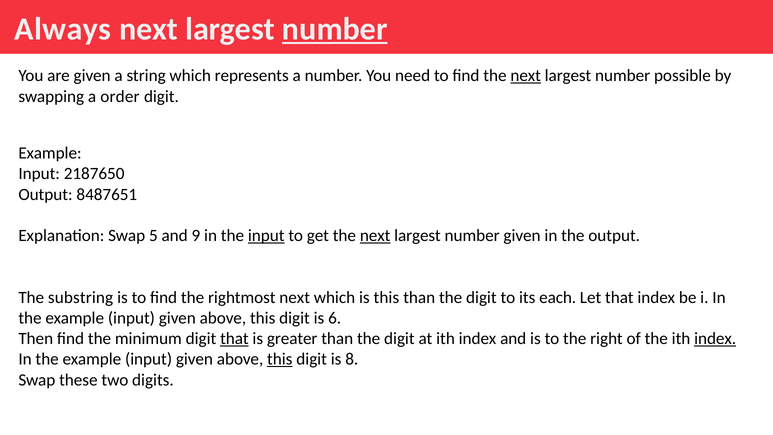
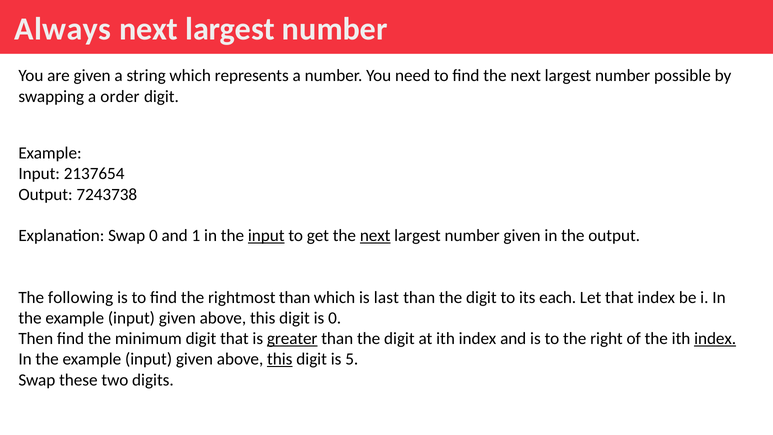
number at (335, 29) underline: present -> none
next at (526, 76) underline: present -> none
2187650: 2187650 -> 2137654
8487651: 8487651 -> 7243738
Swap 5: 5 -> 0
9: 9 -> 1
substring: substring -> following
rightmost next: next -> than
is this: this -> last
is 6: 6 -> 0
that at (234, 339) underline: present -> none
greater underline: none -> present
8: 8 -> 5
